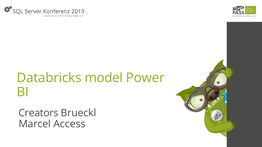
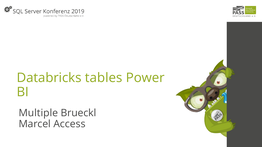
model: model -> tables
Creators: Creators -> Multiple
